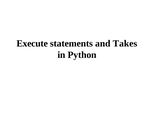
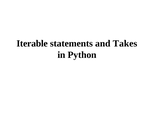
Execute: Execute -> Iterable
